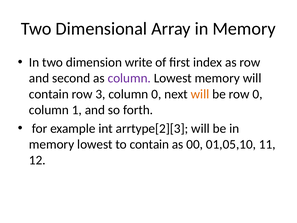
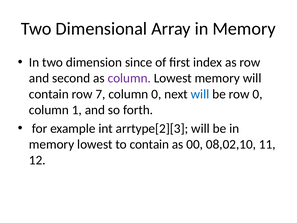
write: write -> since
3: 3 -> 7
will at (200, 94) colour: orange -> blue
01,05,10: 01,05,10 -> 08,02,10
